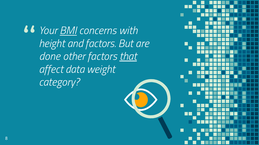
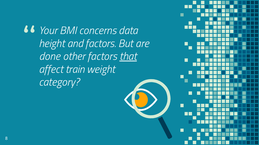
BMI underline: present -> none
with: with -> data
data: data -> train
